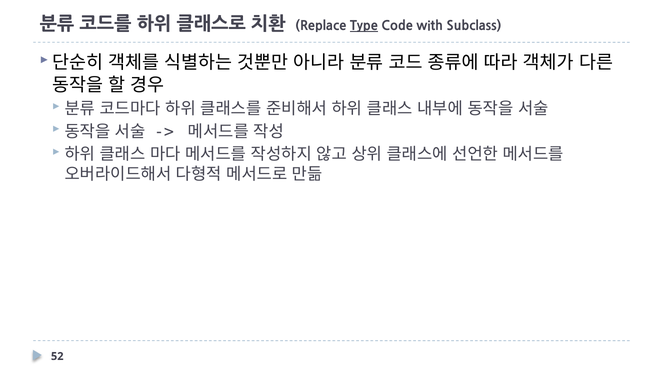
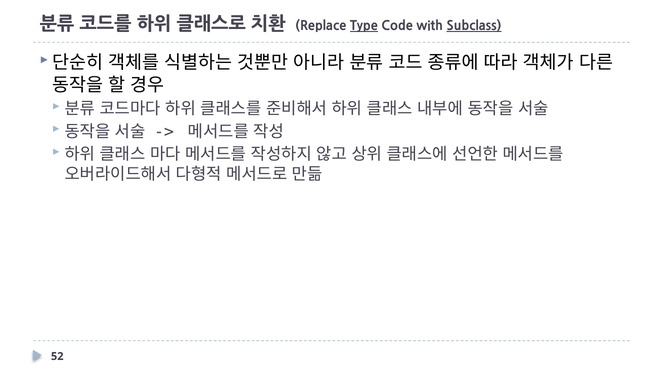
Subclass underline: none -> present
